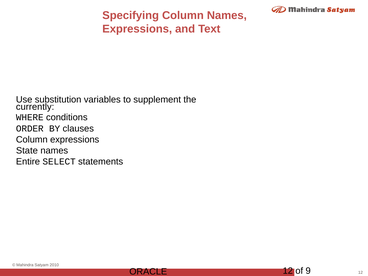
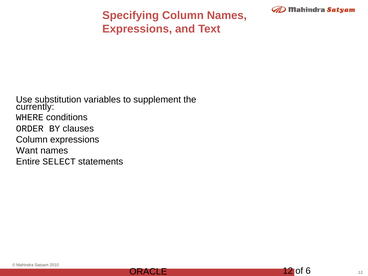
State: State -> Want
9: 9 -> 6
